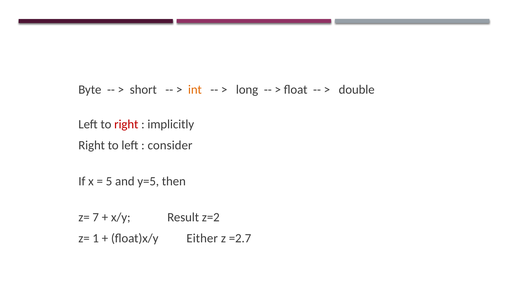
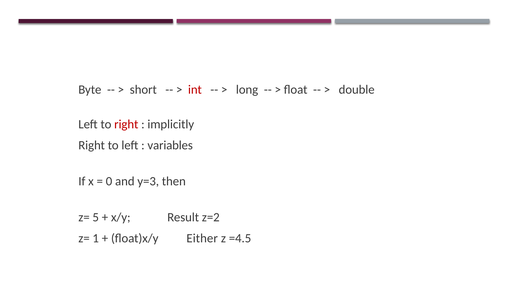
int colour: orange -> red
consider: consider -> variables
5: 5 -> 0
y=5: y=5 -> y=3
7: 7 -> 5
=2.7: =2.7 -> =4.5
